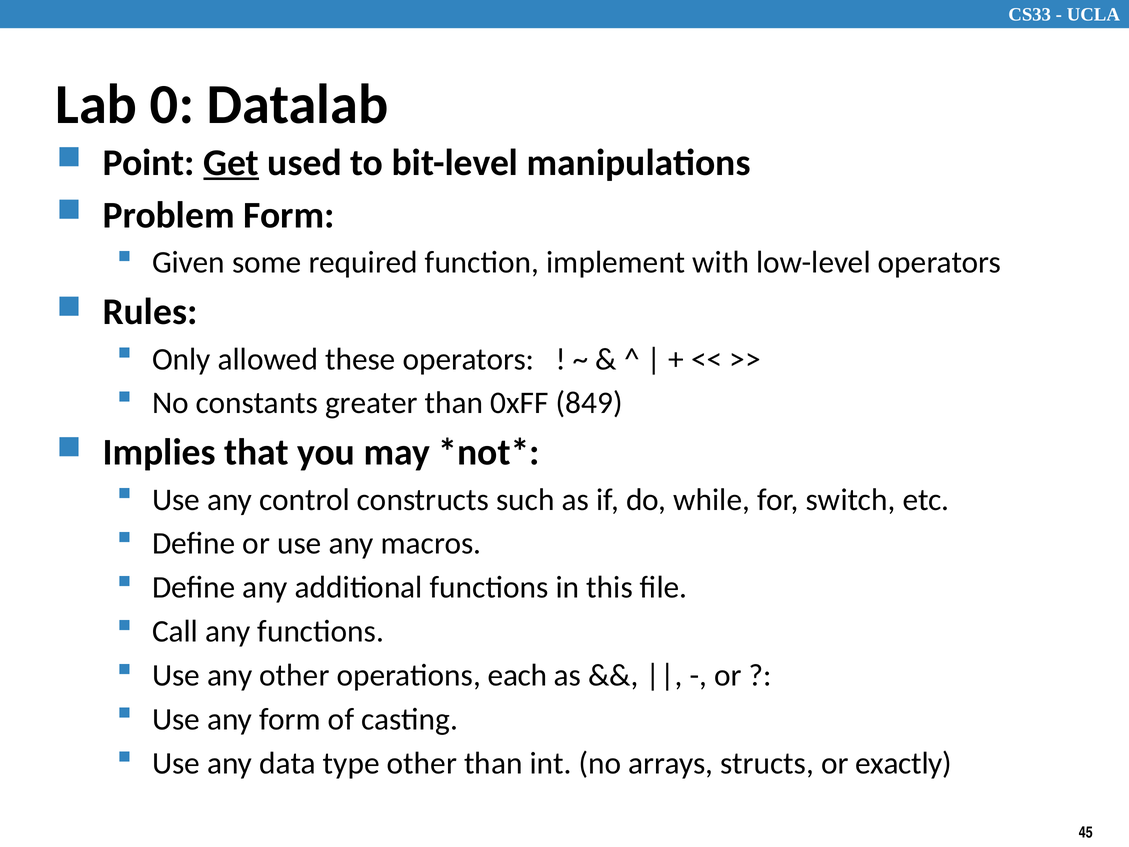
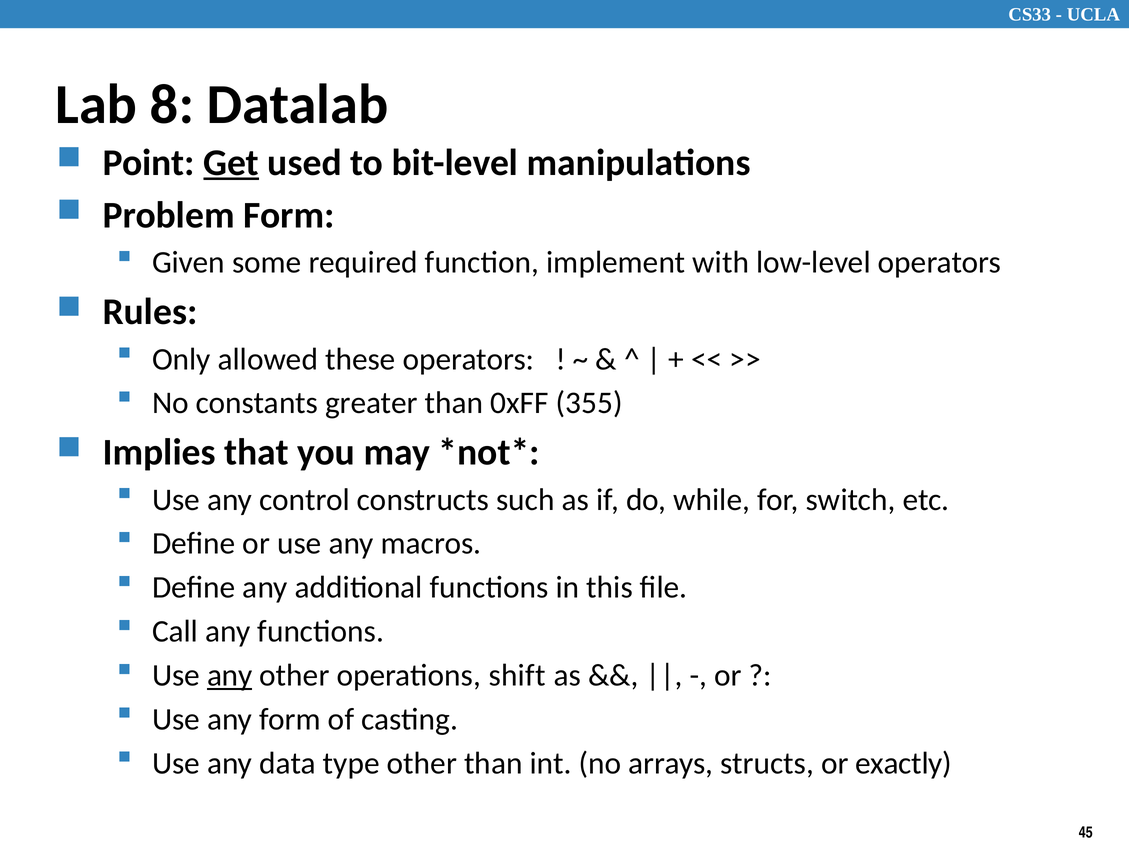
0: 0 -> 8
849: 849 -> 355
any at (230, 675) underline: none -> present
each: each -> shift
